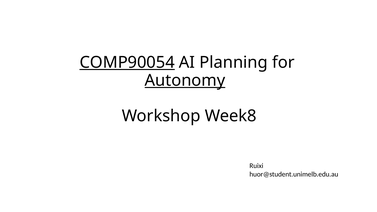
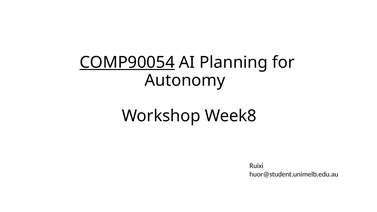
Autonomy underline: present -> none
